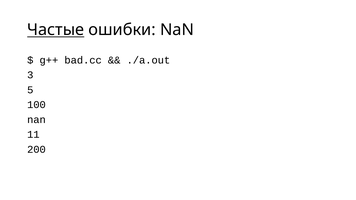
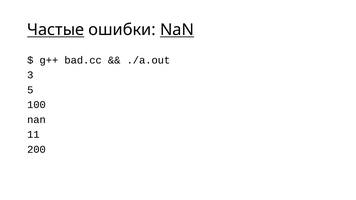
NaN at (177, 30) underline: none -> present
